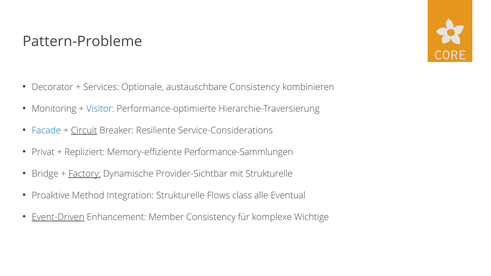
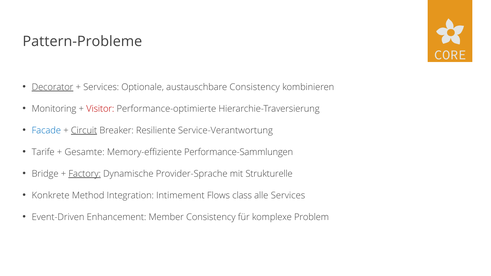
Decorator underline: none -> present
Visitor colour: blue -> red
Service-Considerations: Service-Considerations -> Service-Verantwortung
Privat: Privat -> Tarife
Repliziert: Repliziert -> Gesamte
Provider-Sichtbar: Provider-Sichtbar -> Provider-Sprache
Proaktive: Proaktive -> Konkrete
Integration Strukturelle: Strukturelle -> Intimement
alle Eventual: Eventual -> Services
Event-Driven underline: present -> none
Wichtige: Wichtige -> Problem
